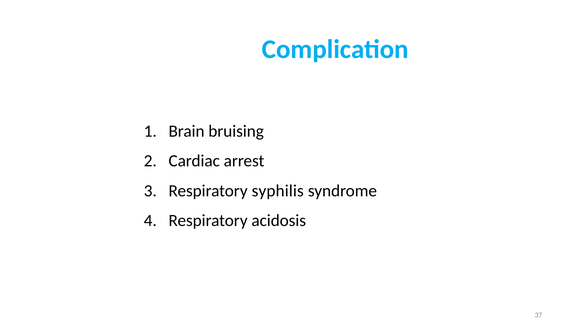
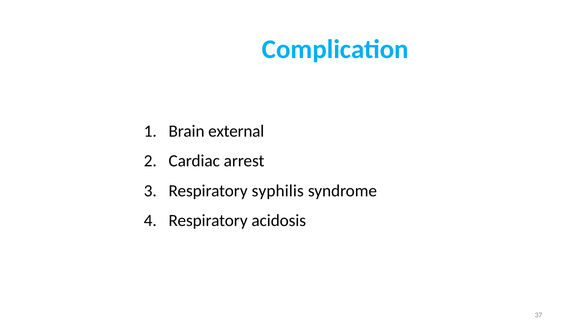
bruising: bruising -> external
